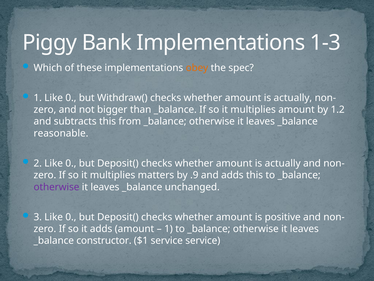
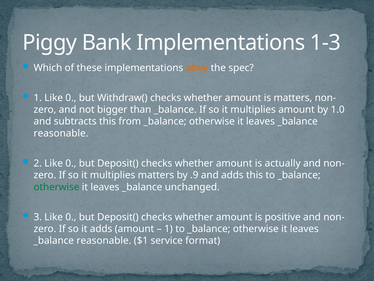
actually at (293, 98): actually -> matters
1.2: 1.2 -> 1.0
otherwise at (56, 187) colour: purple -> green
constructor at (104, 240): constructor -> reasonable
service service: service -> format
